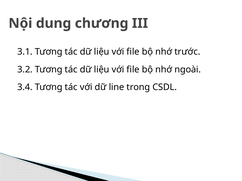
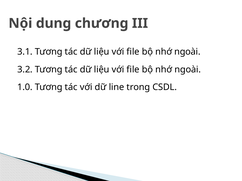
trước at (187, 52): trước -> ngoài
3.4: 3.4 -> 1.0
